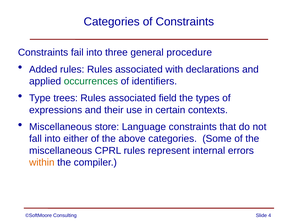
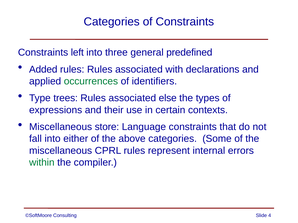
fail: fail -> left
procedure: procedure -> predefined
field: field -> else
within colour: orange -> green
